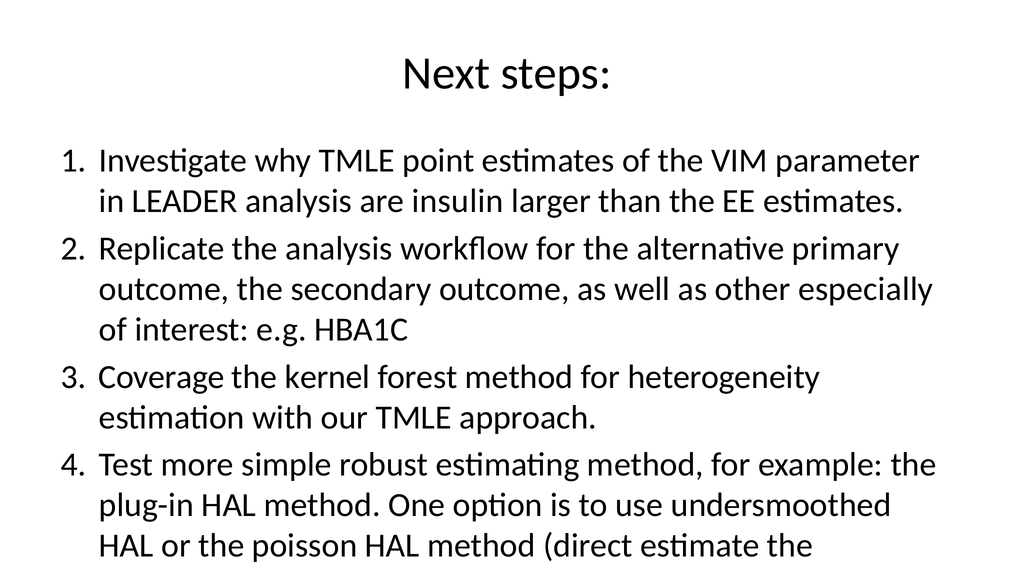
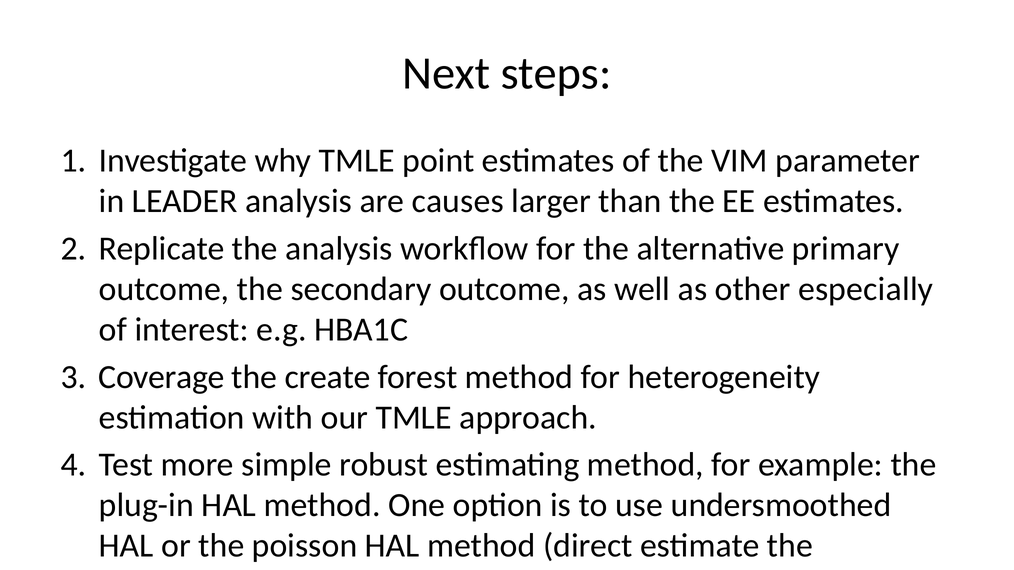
insulin: insulin -> causes
kernel: kernel -> create
